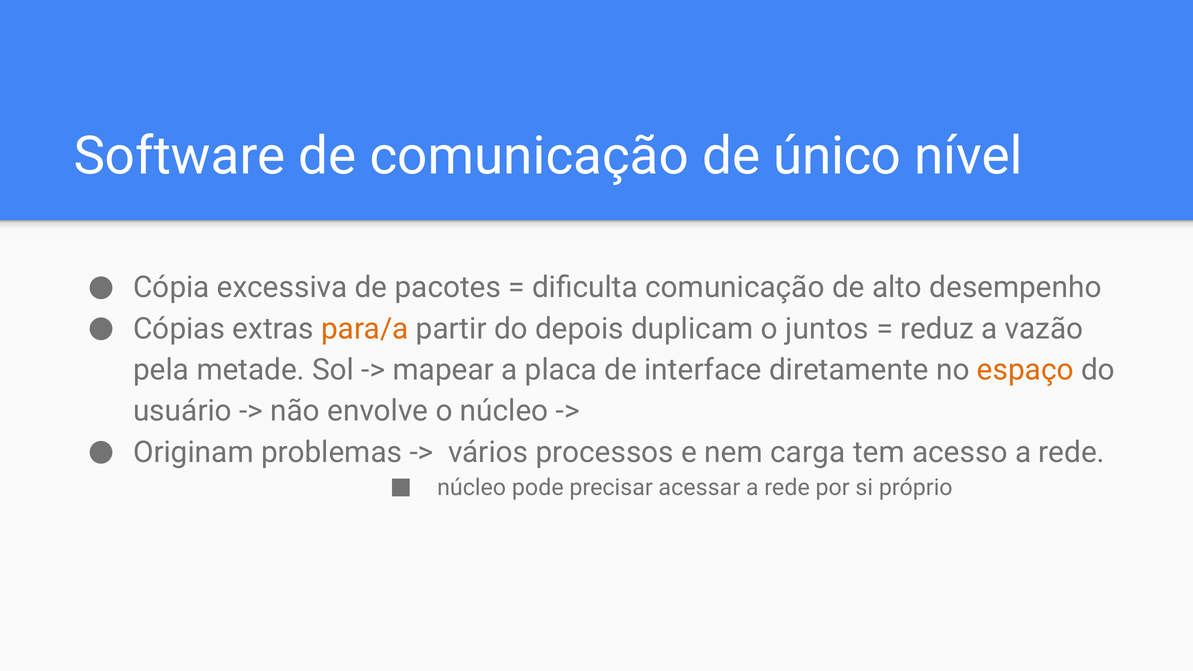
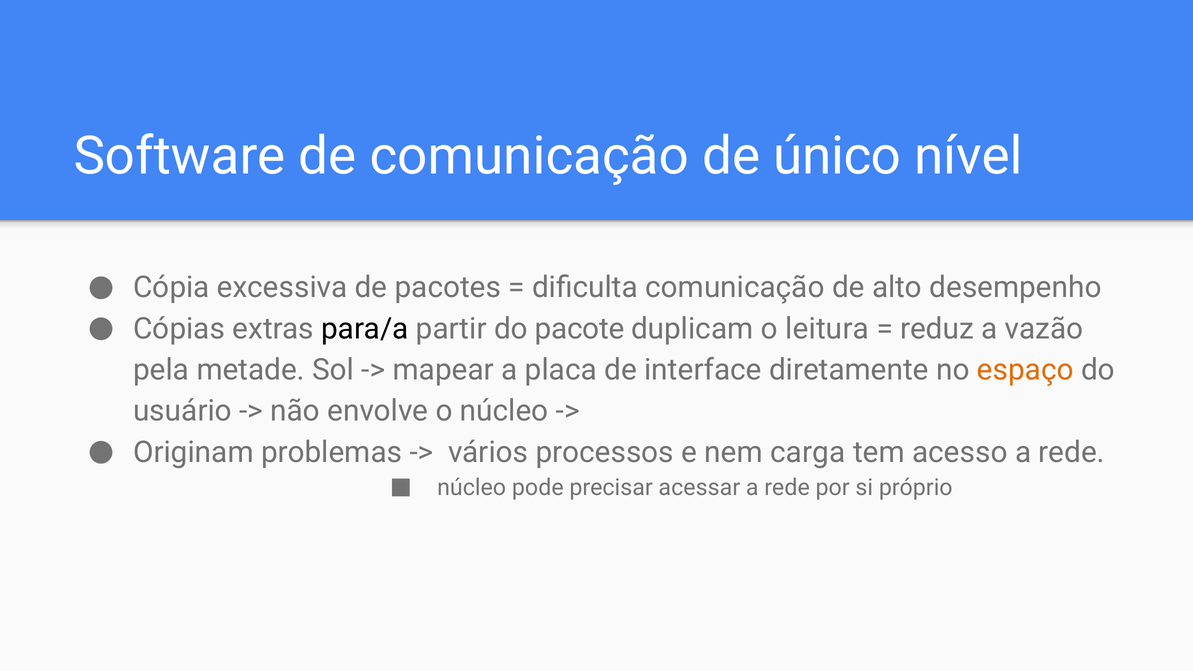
para/a colour: orange -> black
depois: depois -> pacote
juntos: juntos -> leitura
